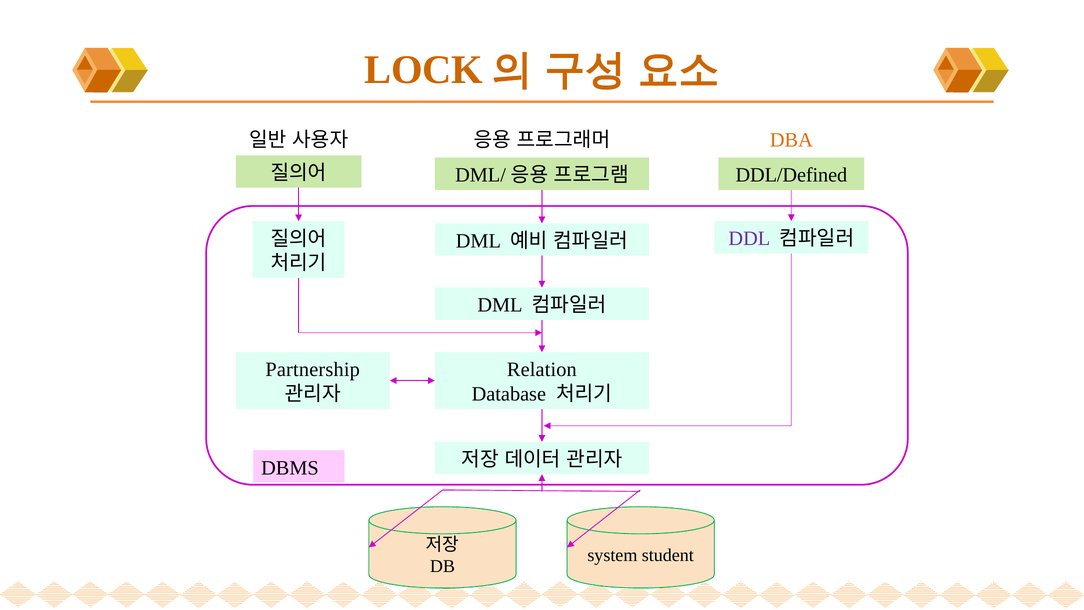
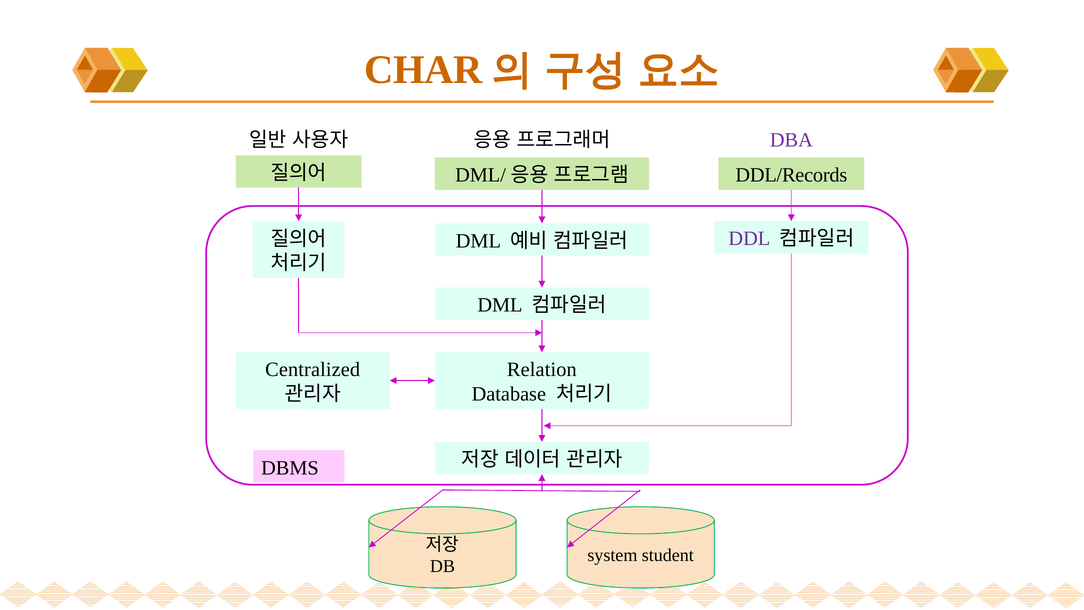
LOCK: LOCK -> CHAR
DBA colour: orange -> purple
DDL/Defined: DDL/Defined -> DDL/Records
Partnership: Partnership -> Centralized
